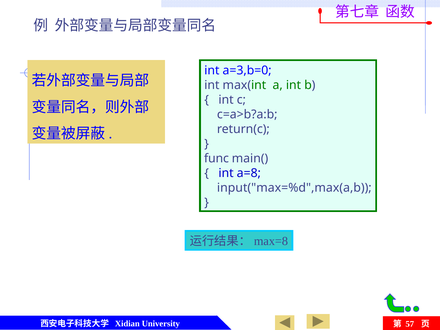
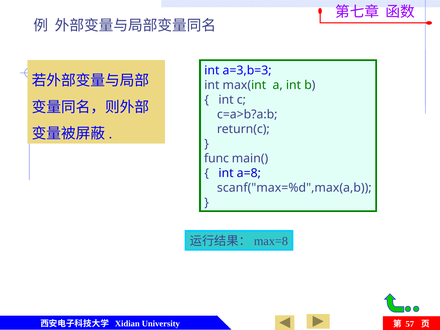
a=3,b=0: a=3,b=0 -> a=3,b=3
input("max=%d",max(a,b: input("max=%d",max(a,b -> scanf("max=%d",max(a,b
